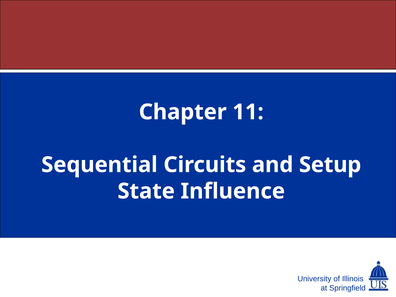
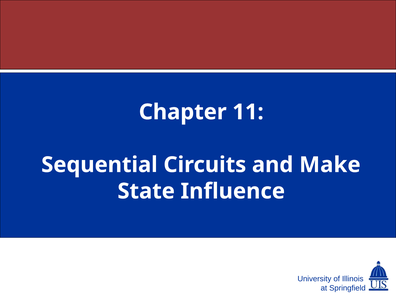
Setup: Setup -> Make
